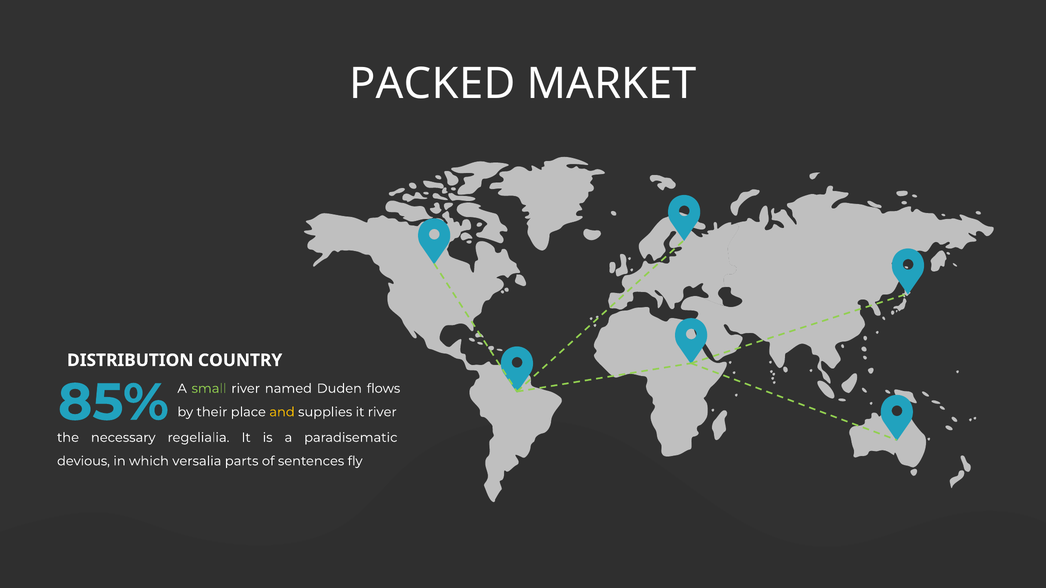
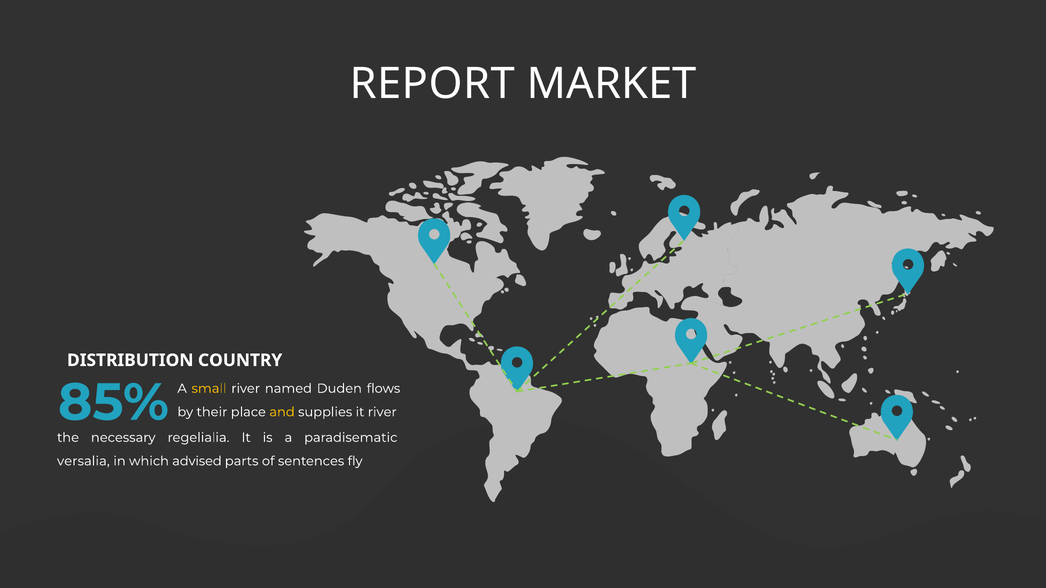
PACKED: PACKED -> REPORT
small colour: light green -> yellow
devious: devious -> versalia
versalia: versalia -> advised
